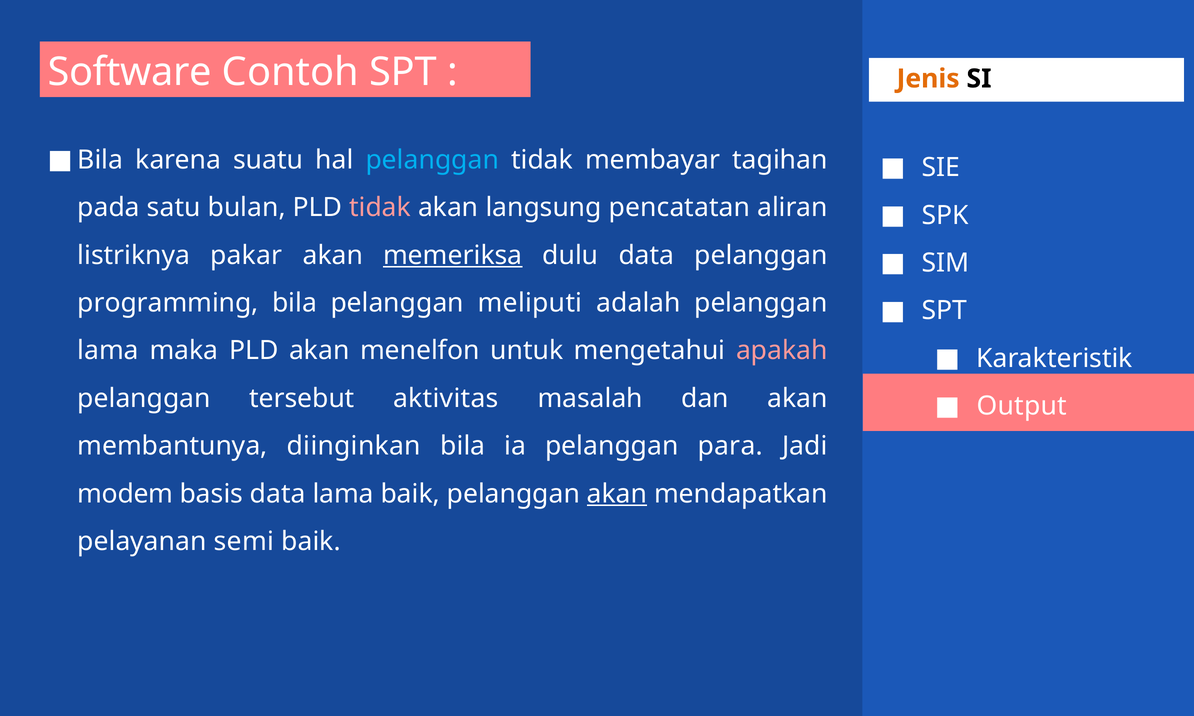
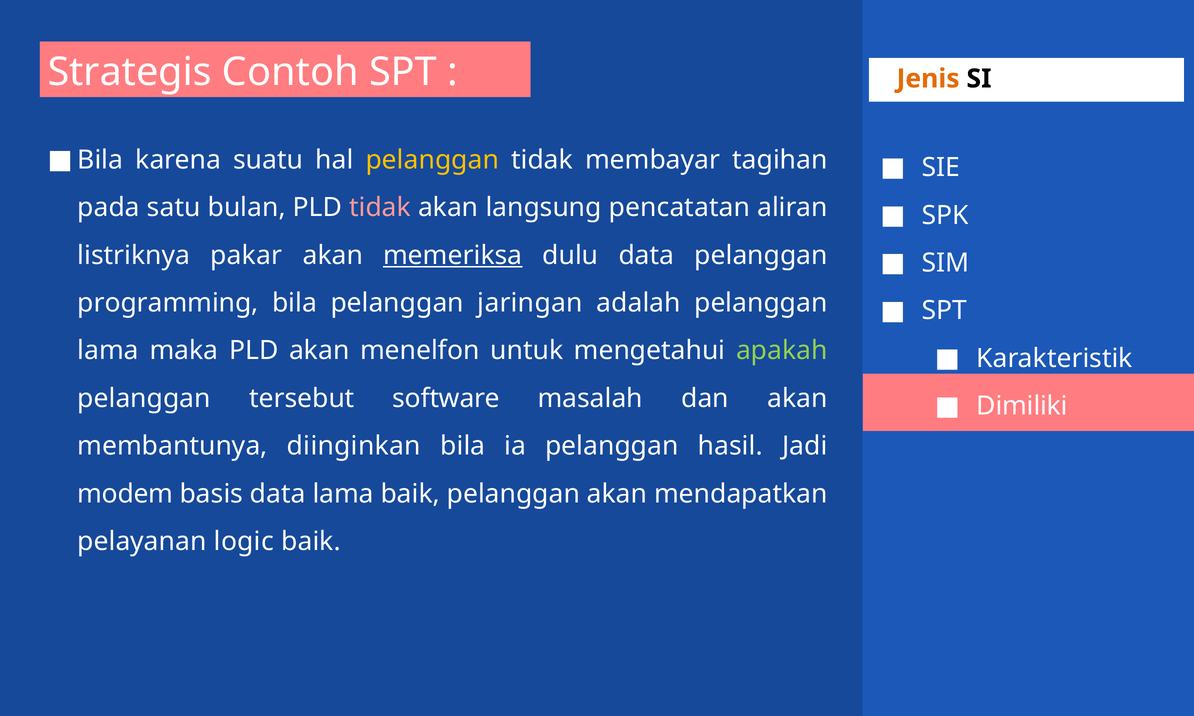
Software: Software -> Strategis
pelanggan at (432, 160) colour: light blue -> yellow
meliputi: meliputi -> jaringan
apakah colour: pink -> light green
aktivitas: aktivitas -> software
Output: Output -> Dimiliki
para: para -> hasil
akan at (617, 494) underline: present -> none
semi: semi -> logic
